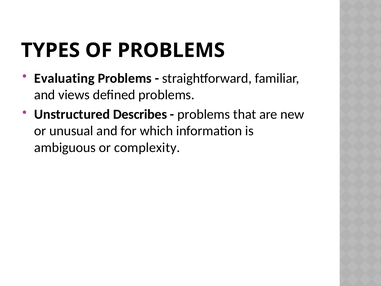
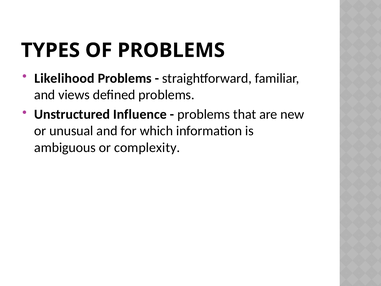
Evaluating: Evaluating -> Likelihood
Describes: Describes -> Influence
